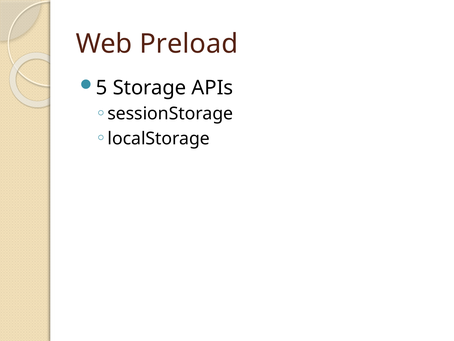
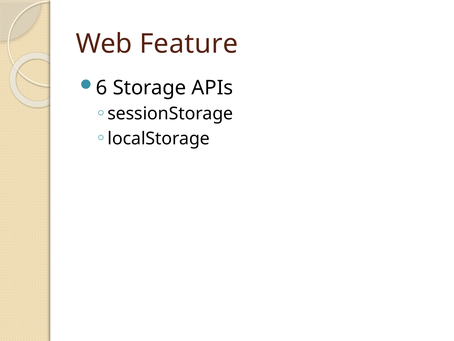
Preload: Preload -> Feature
5: 5 -> 6
